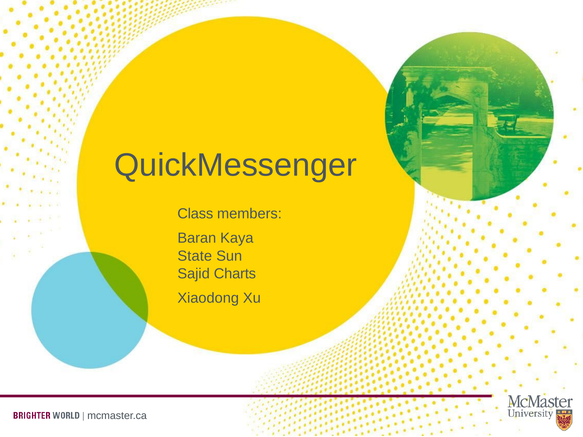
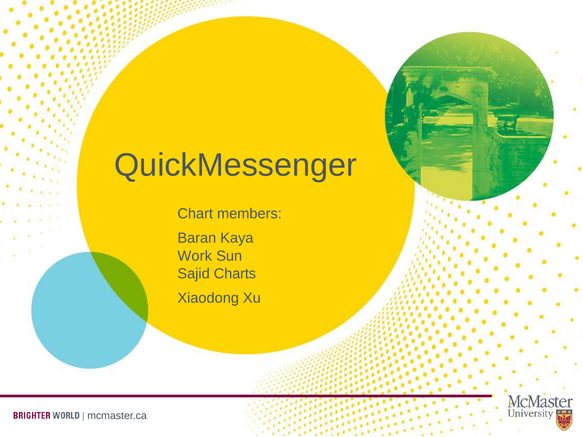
Class: Class -> Chart
State: State -> Work
